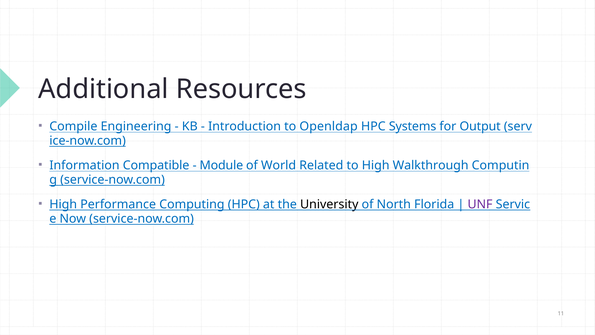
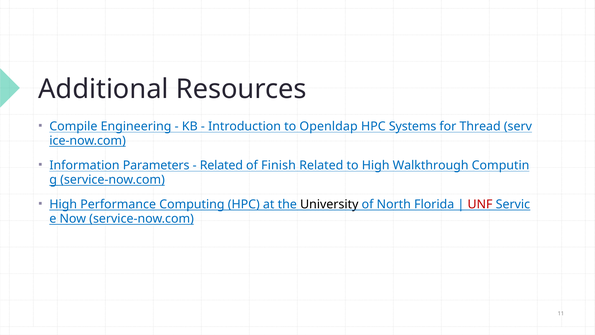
Output: Output -> Thread
Compatible: Compatible -> Parameters
Module at (221, 165): Module -> Related
World: World -> Finish
UNF colour: purple -> red
